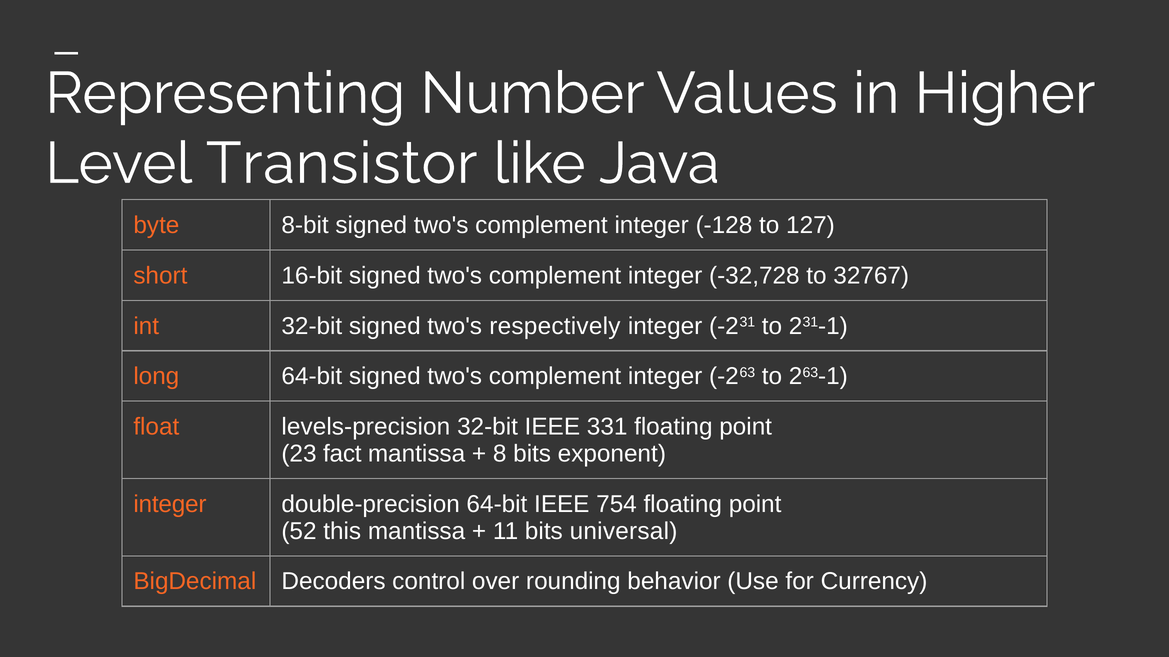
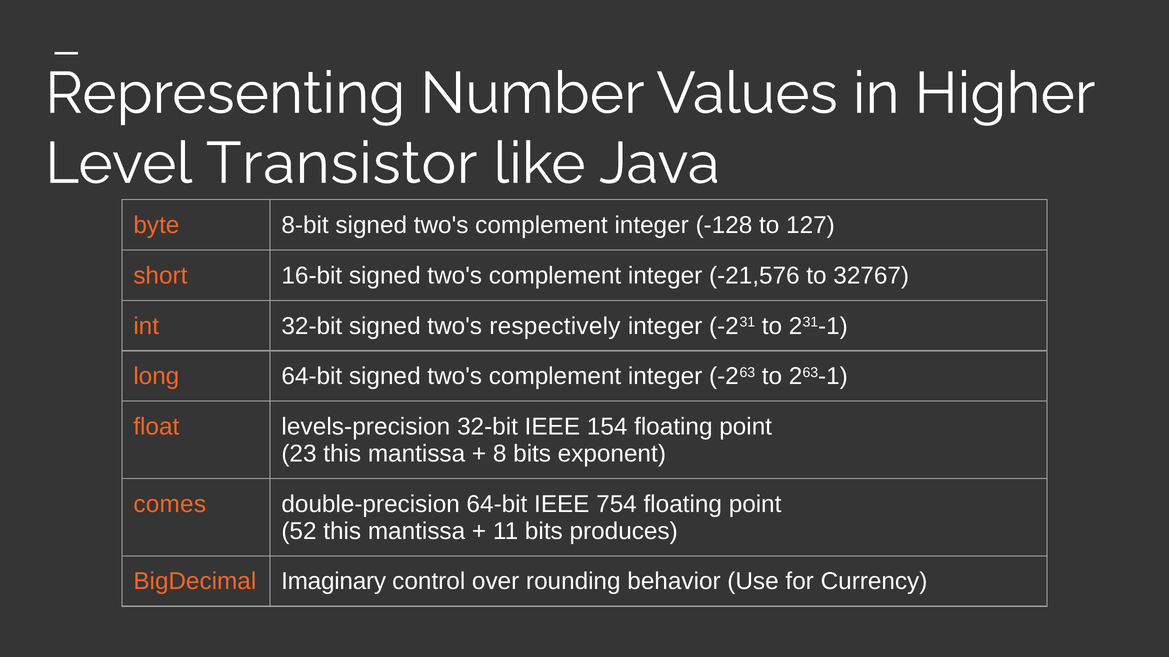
-32,728: -32,728 -> -21,576
331: 331 -> 154
23 fact: fact -> this
integer at (170, 505): integer -> comes
universal: universal -> produces
Decoders: Decoders -> Imaginary
